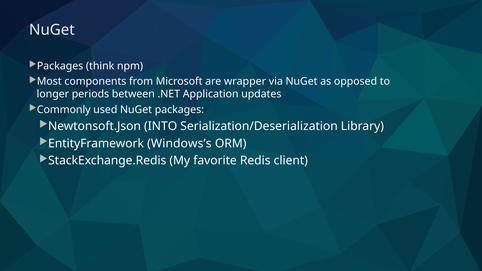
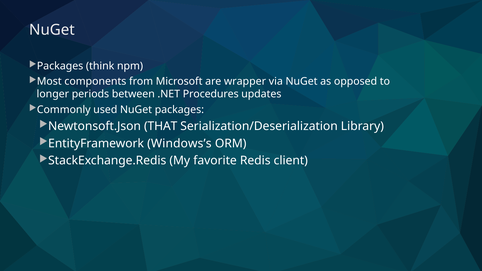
Application: Application -> Procedures
INTO: INTO -> THAT
